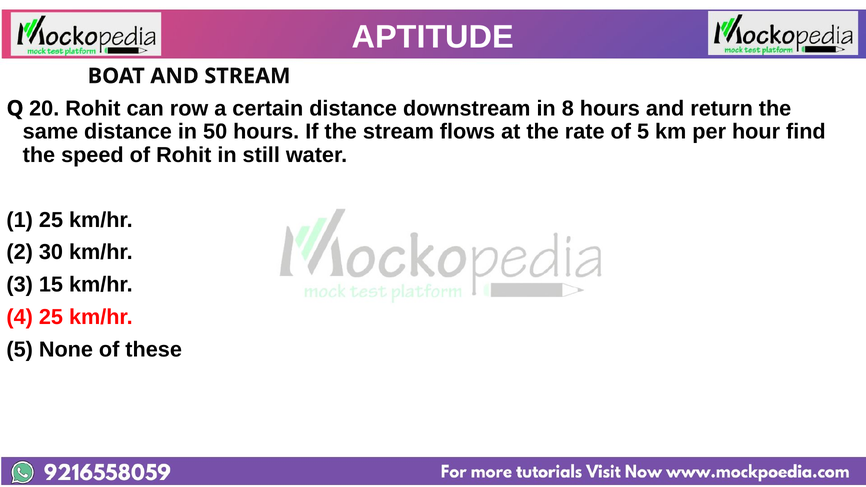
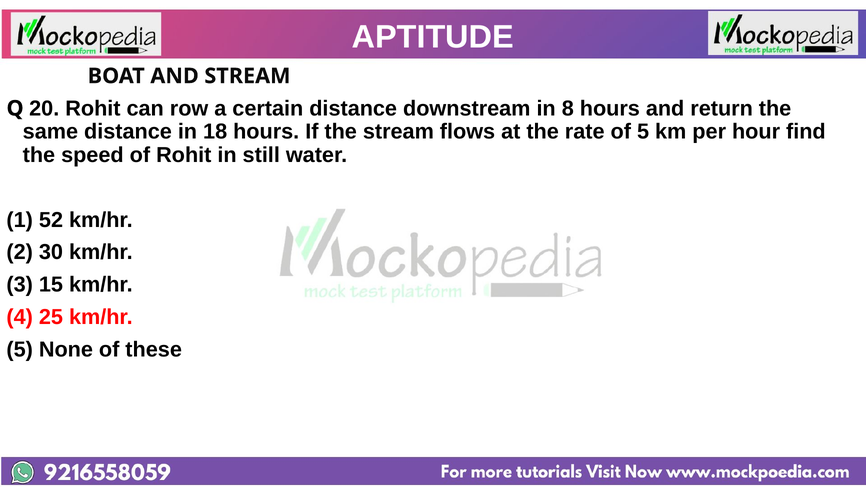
50: 50 -> 18
25 at (51, 220): 25 -> 52
